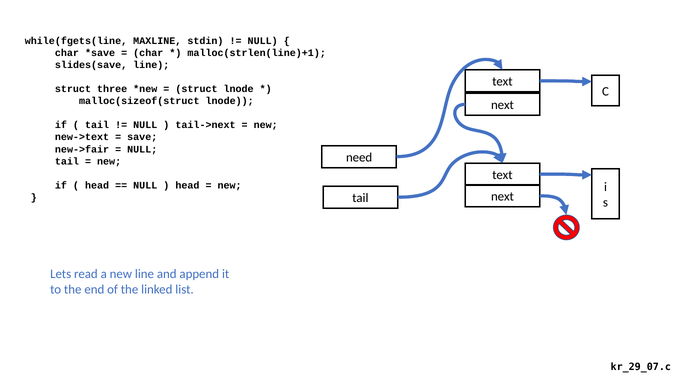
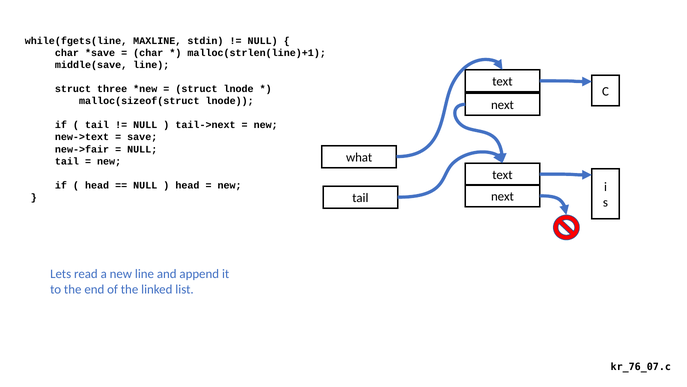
slides(save: slides(save -> middle(save
need: need -> what
kr_29_07.c: kr_29_07.c -> kr_76_07.c
